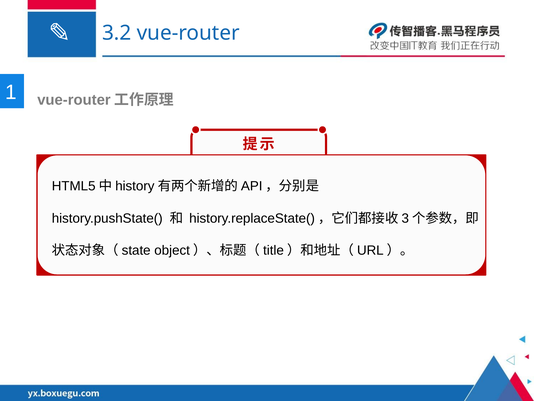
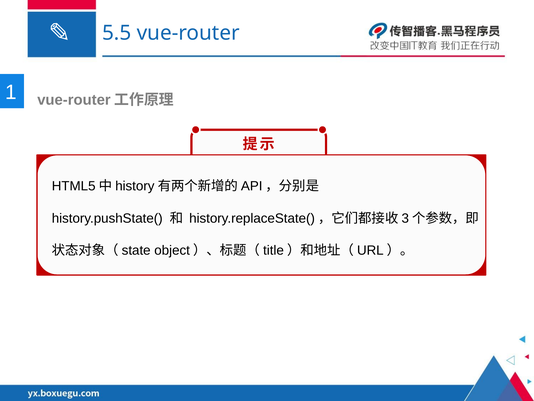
3.2: 3.2 -> 5.5
